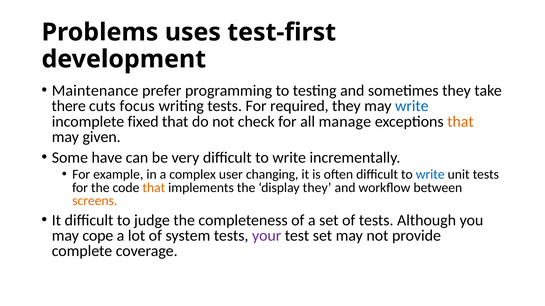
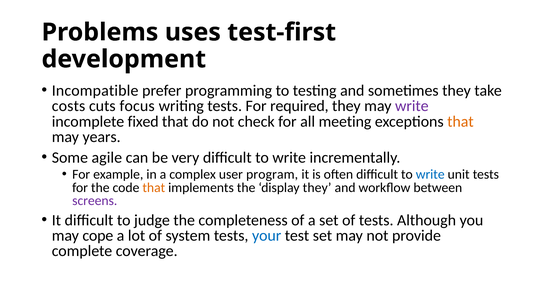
Maintenance: Maintenance -> Incompatible
there: there -> costs
write at (412, 106) colour: blue -> purple
manage: manage -> meeting
given: given -> years
have: have -> agile
changing: changing -> program
screens colour: orange -> purple
your colour: purple -> blue
